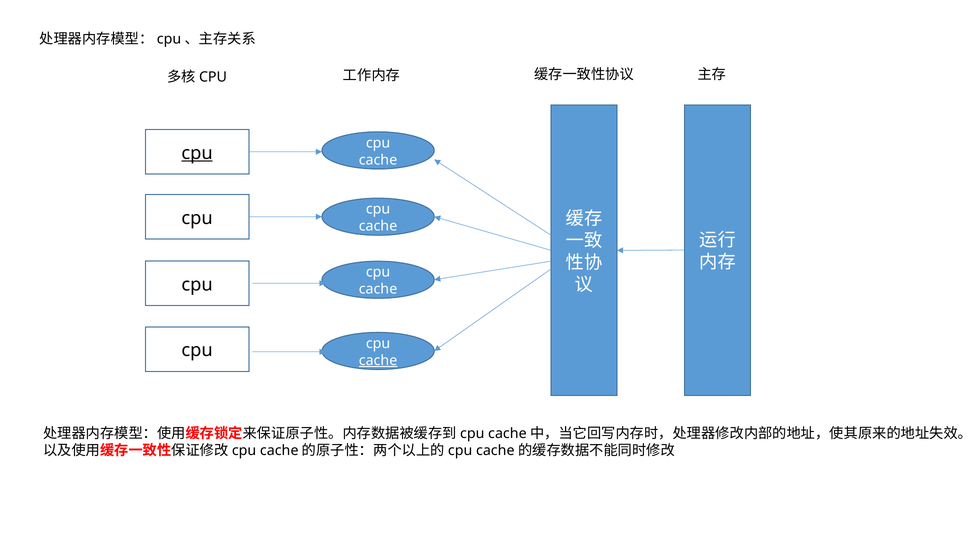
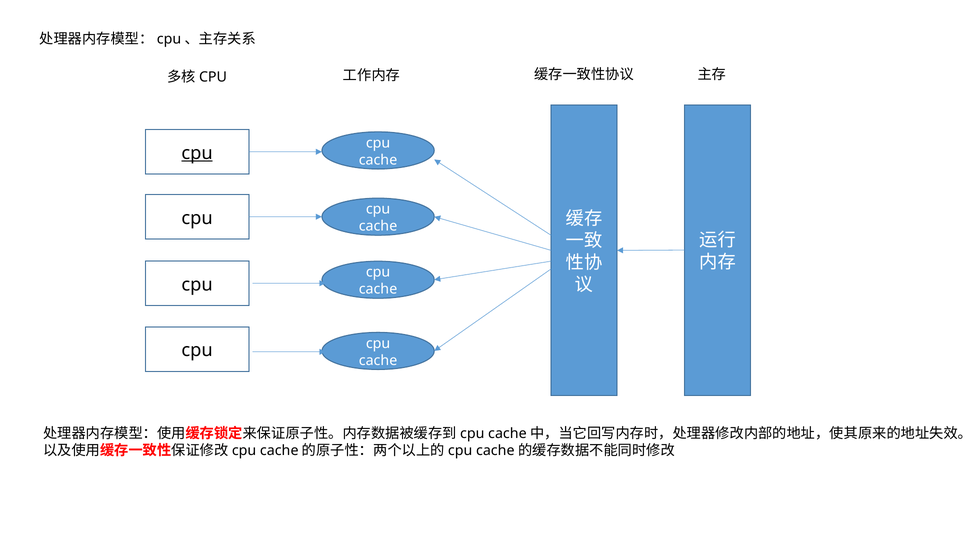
cache at (378, 361) underline: present -> none
